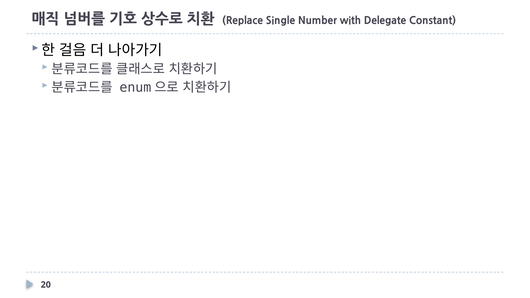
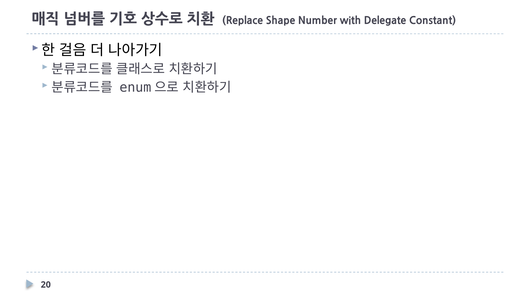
Single: Single -> Shape
